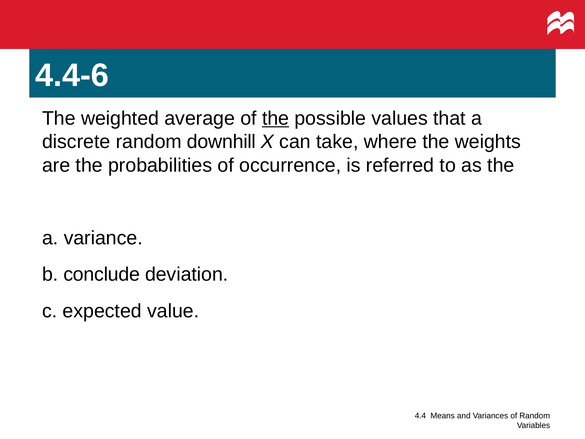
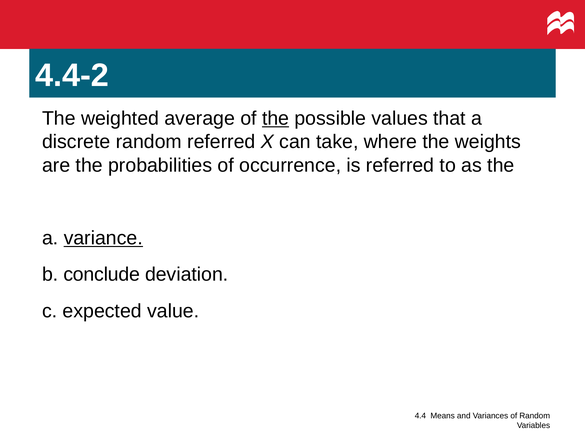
4.4-6: 4.4-6 -> 4.4-2
random downhill: downhill -> referred
variance underline: none -> present
